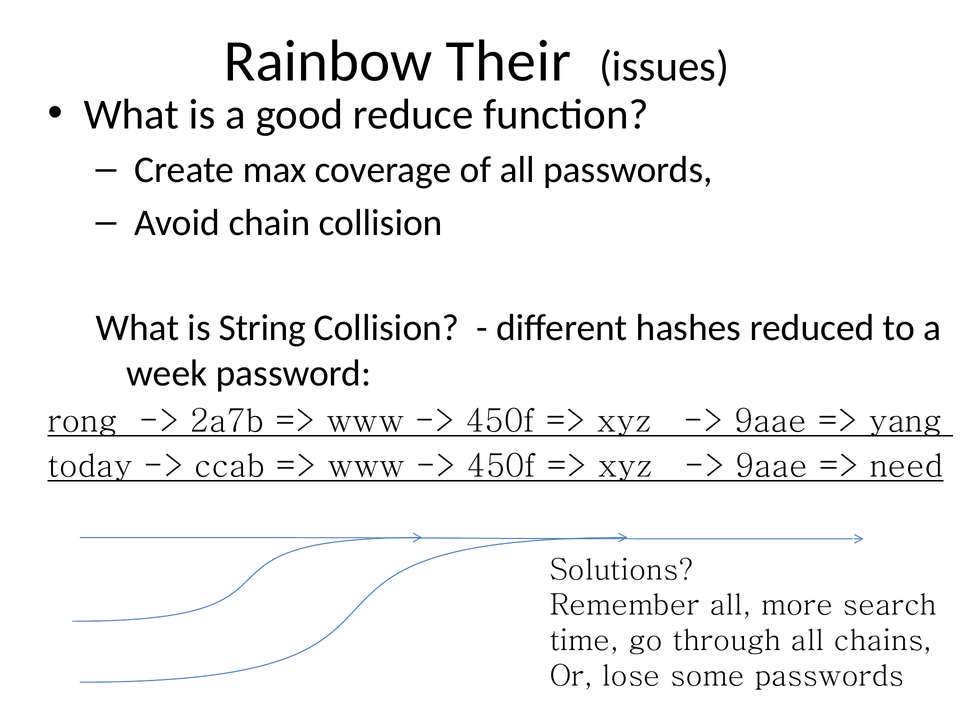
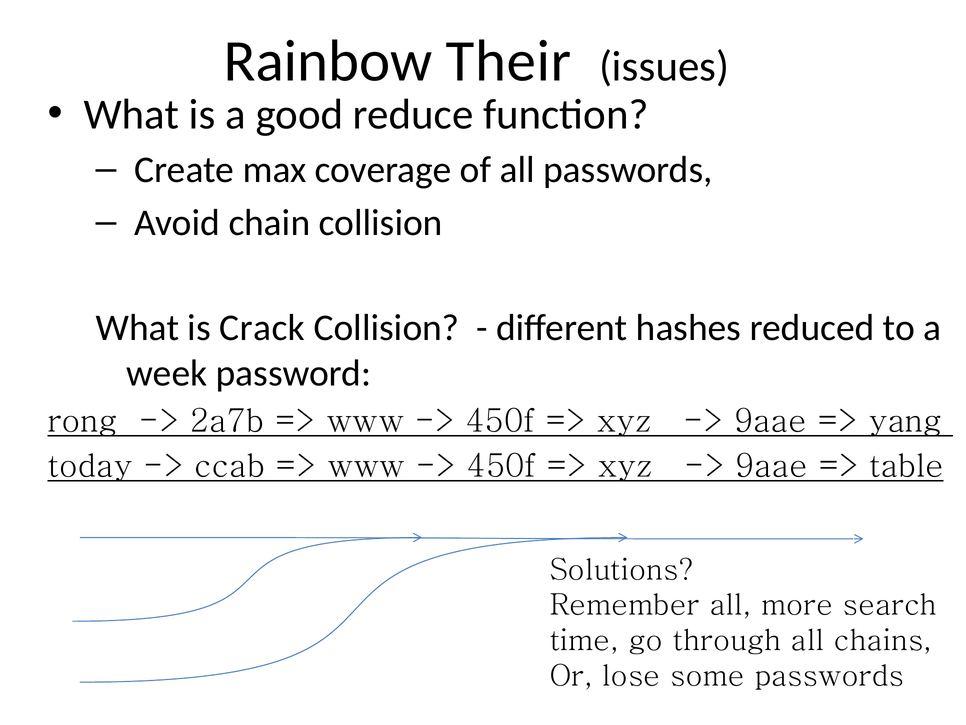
String: String -> Crack
need: need -> table
